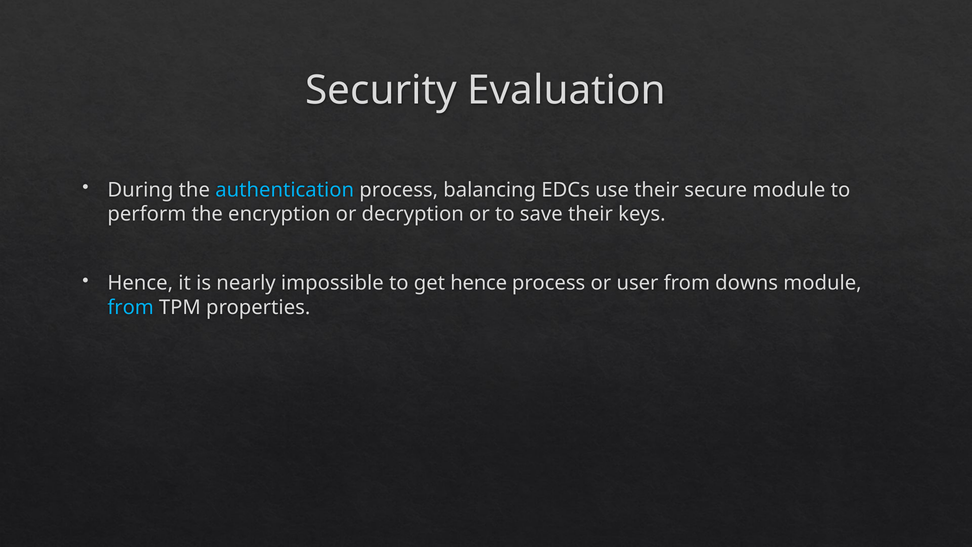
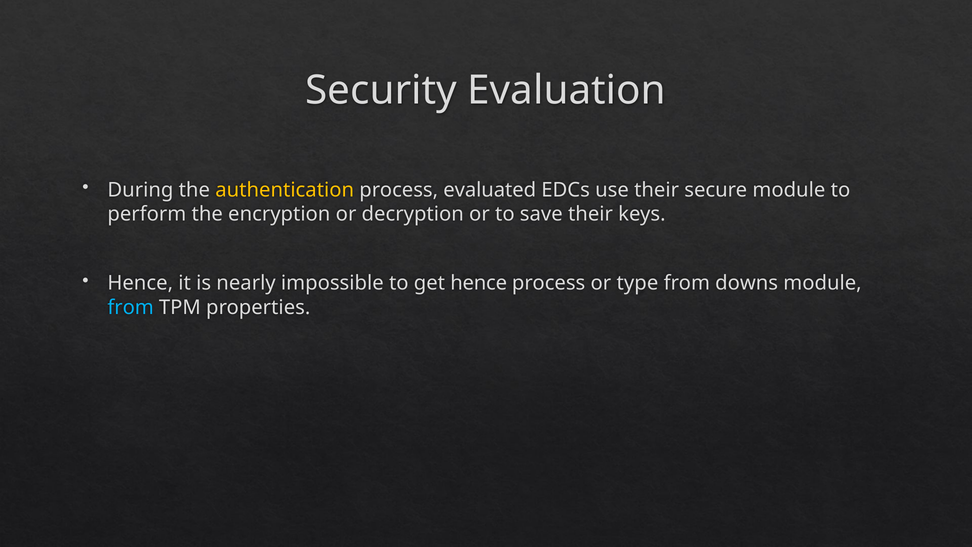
authentication colour: light blue -> yellow
balancing: balancing -> evaluated
user: user -> type
